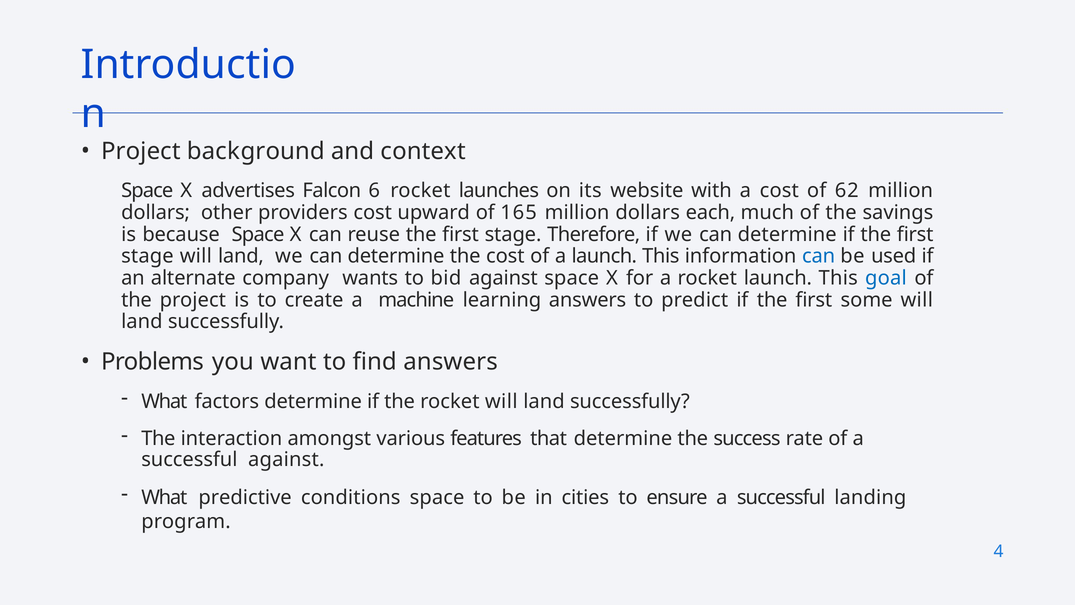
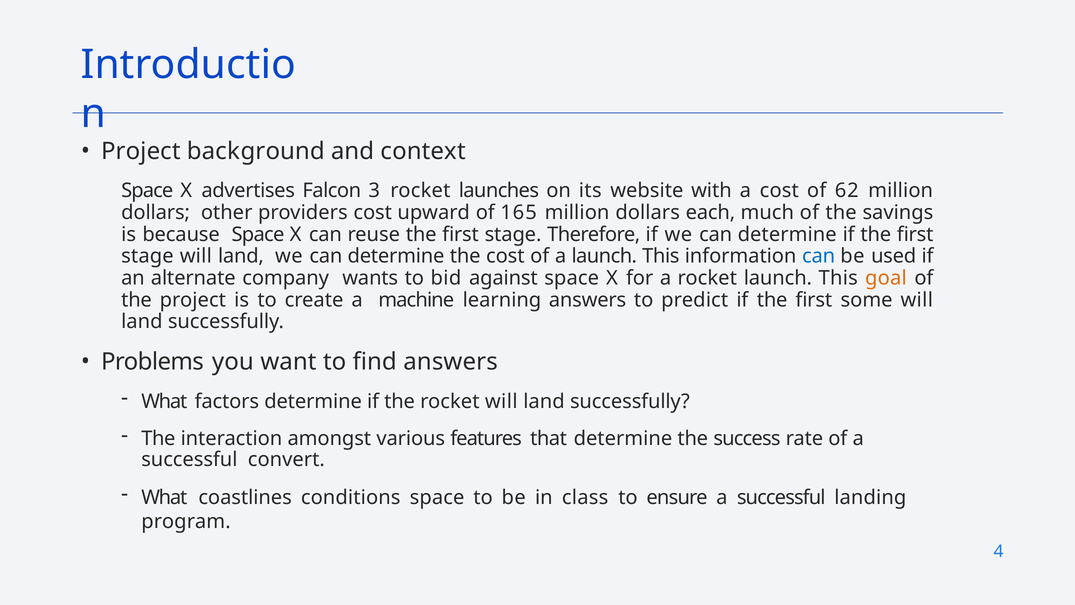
6: 6 -> 3
goal colour: blue -> orange
successful against: against -> convert
predictive: predictive -> coastlines
cities: cities -> class
